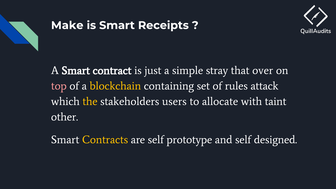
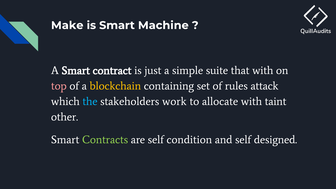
Receipts: Receipts -> Machine
stray: stray -> suite
that over: over -> with
the colour: yellow -> light blue
users: users -> work
Contracts colour: yellow -> light green
prototype: prototype -> condition
